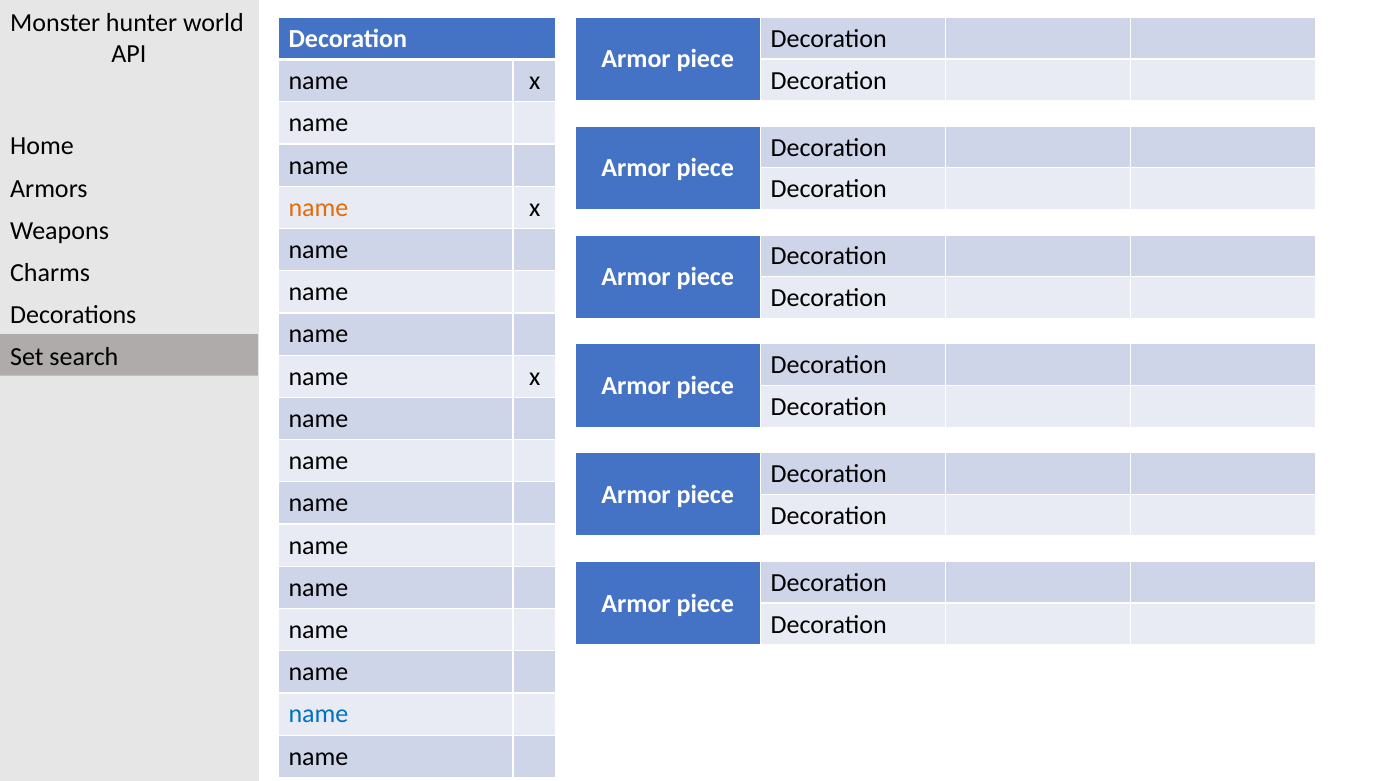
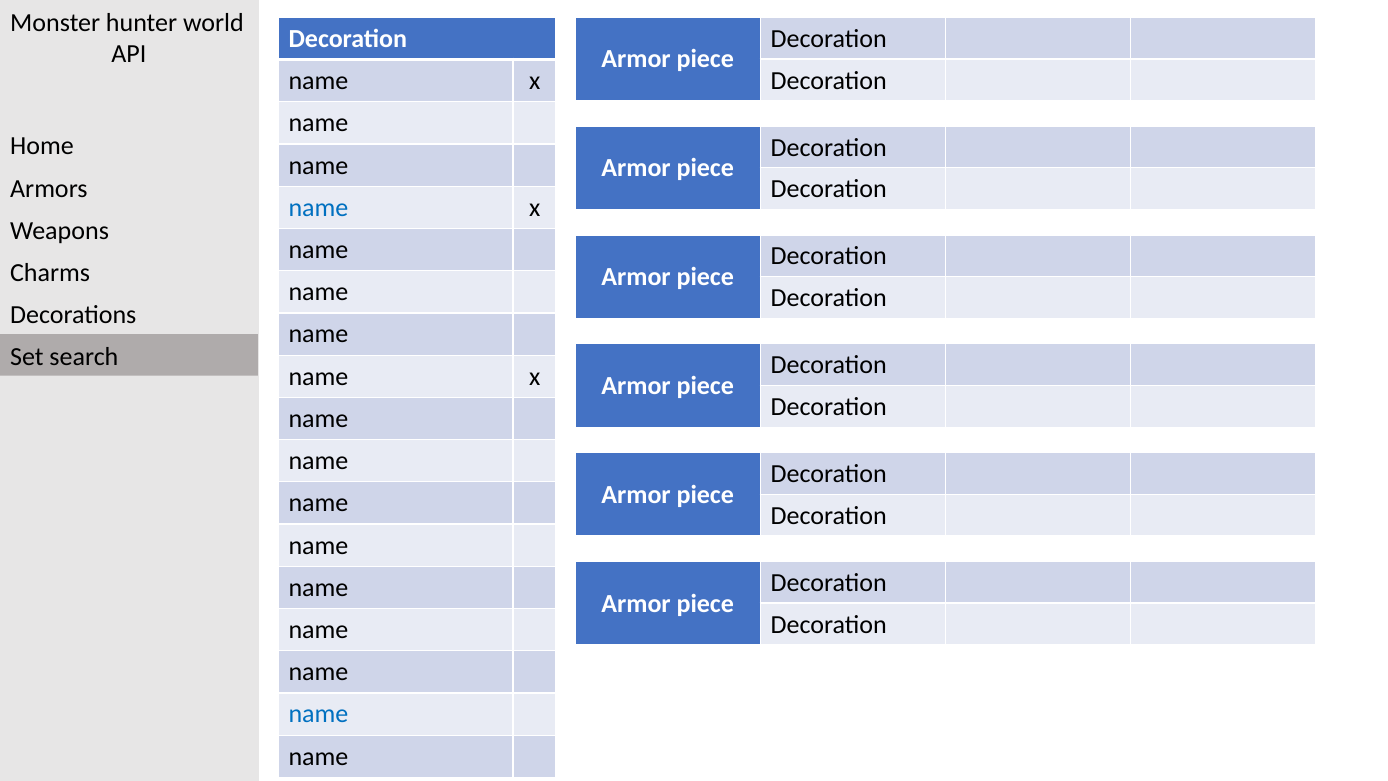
name at (318, 208) colour: orange -> blue
